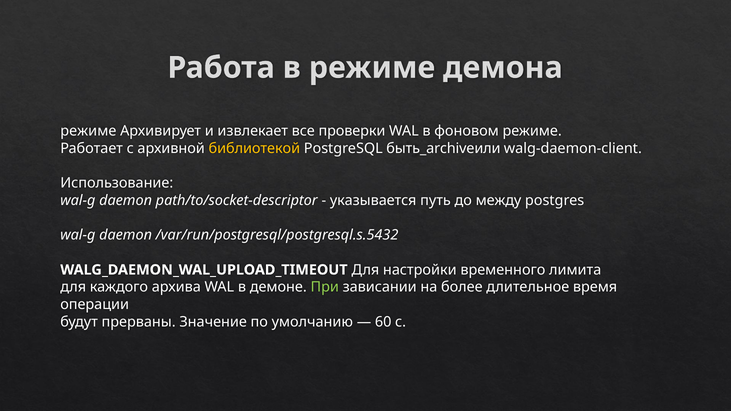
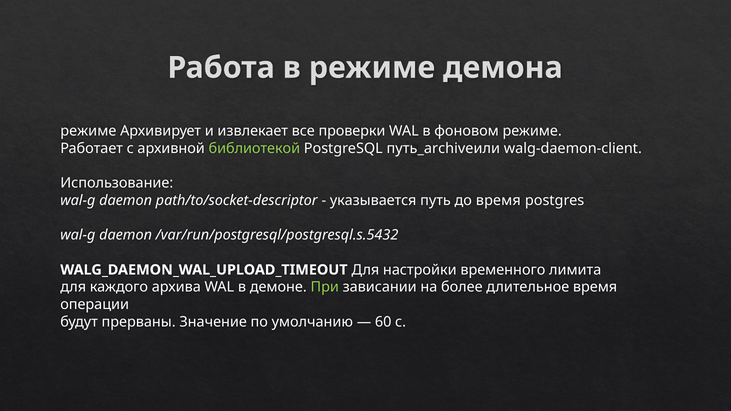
библиотекой colour: yellow -> light green
быть_archiveили: быть_archiveили -> путь_archiveили
до между: между -> время
